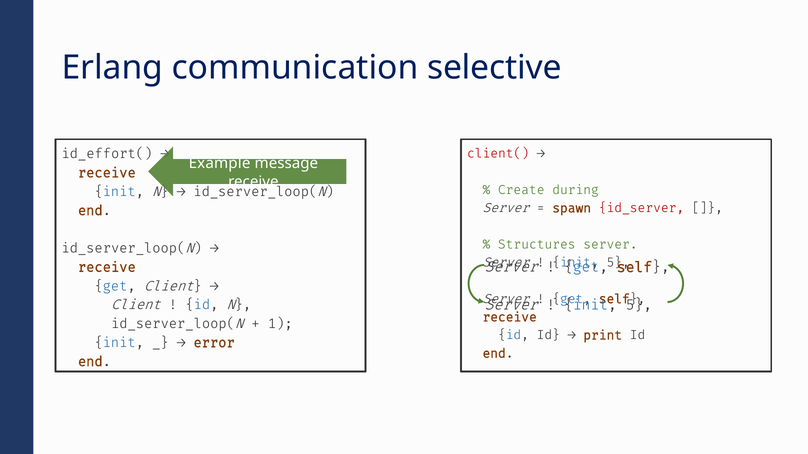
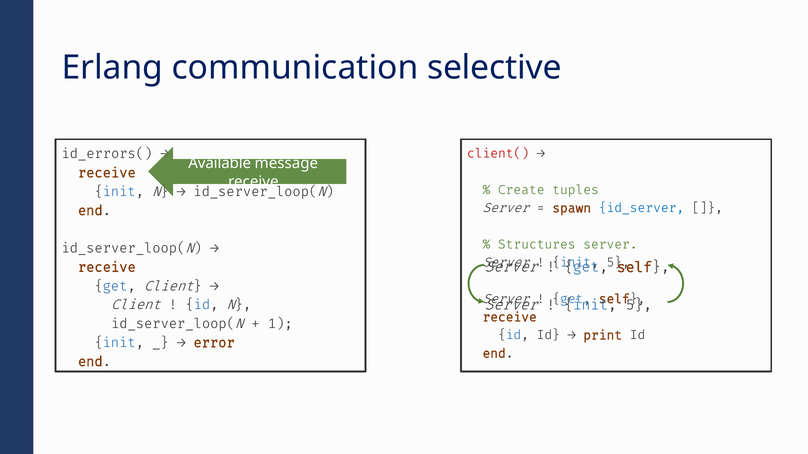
id_effort(: id_effort( -> id_errors(
Example: Example -> Available
during: during -> tuples
id_server colour: red -> blue
